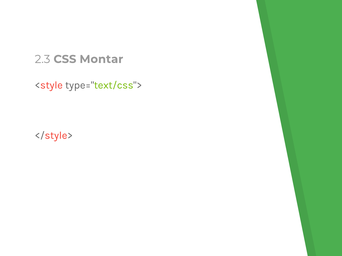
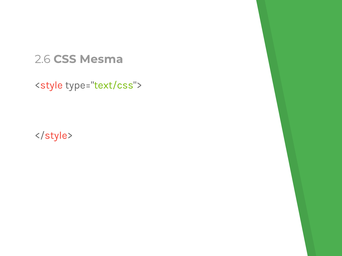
2.3: 2.3 -> 2.6
Montar: Montar -> Mesma
